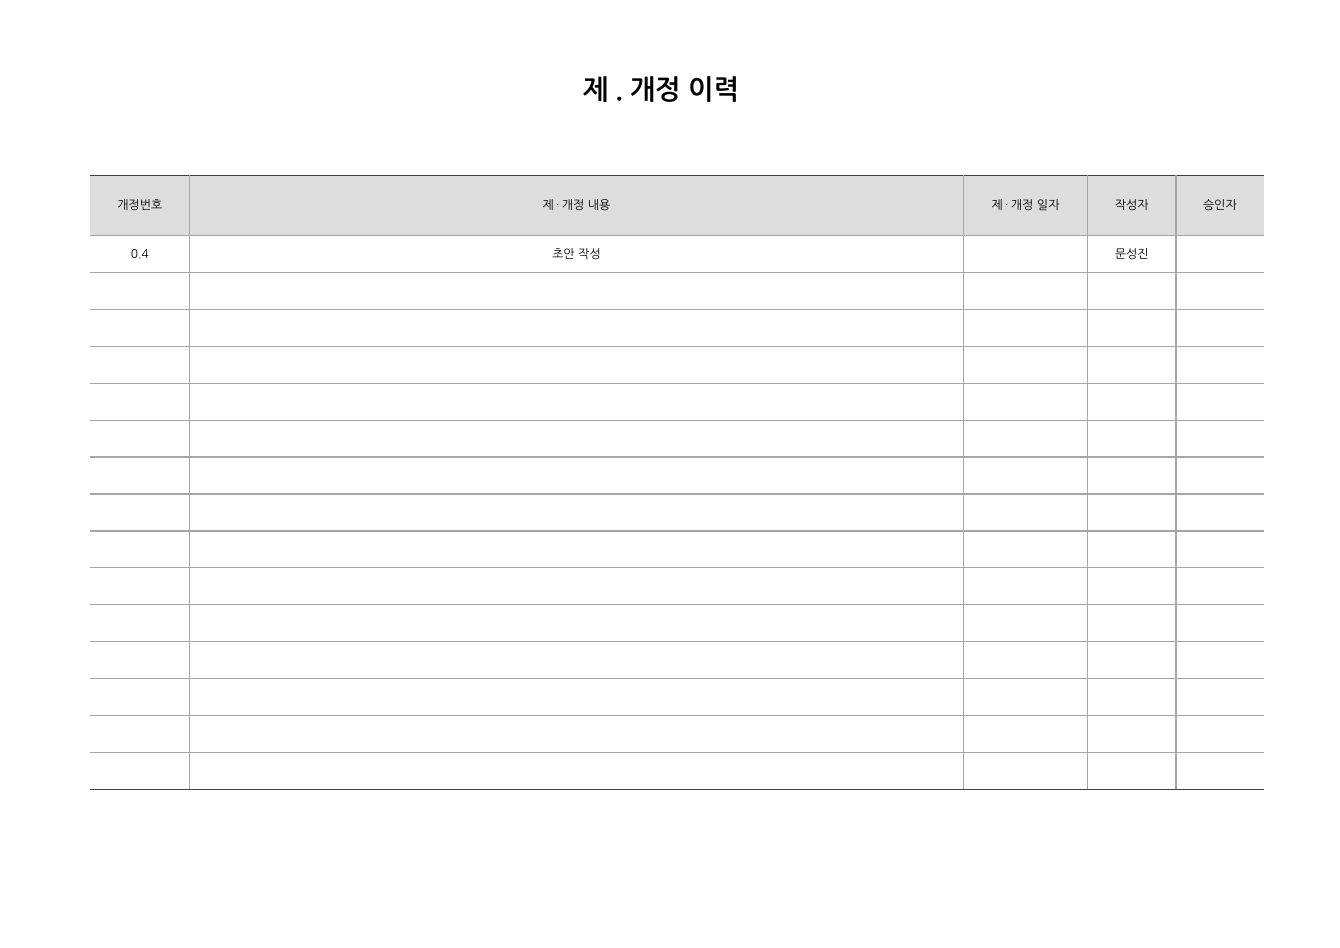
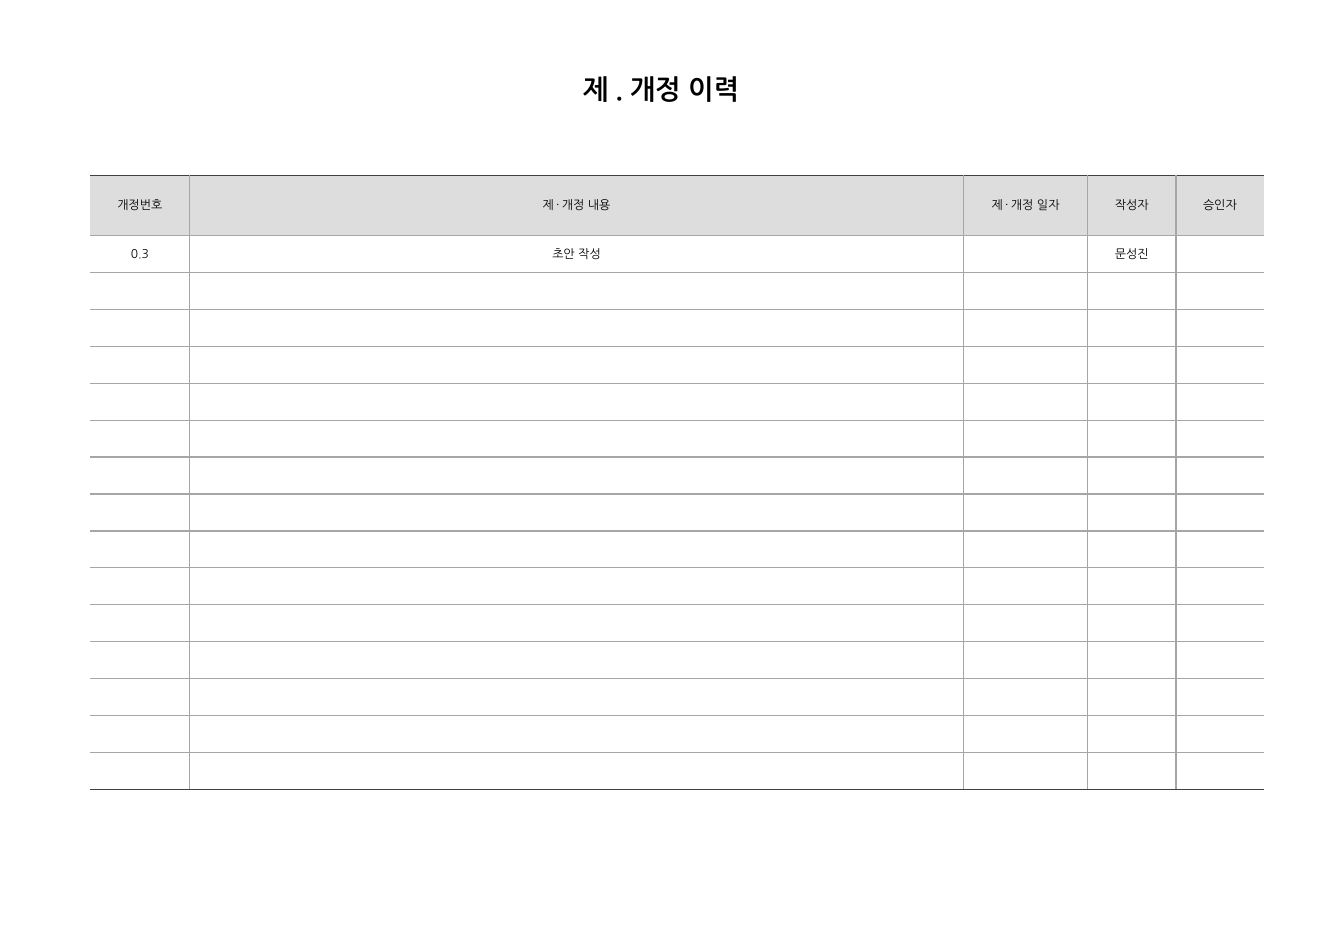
0.4: 0.4 -> 0.3
